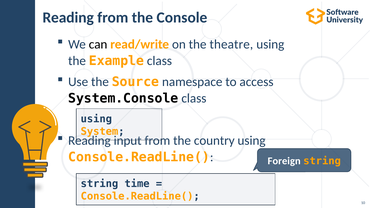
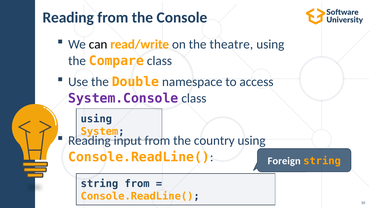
Example: Example -> Compare
Source: Source -> Double
System.Console colour: black -> purple
string time: time -> from
